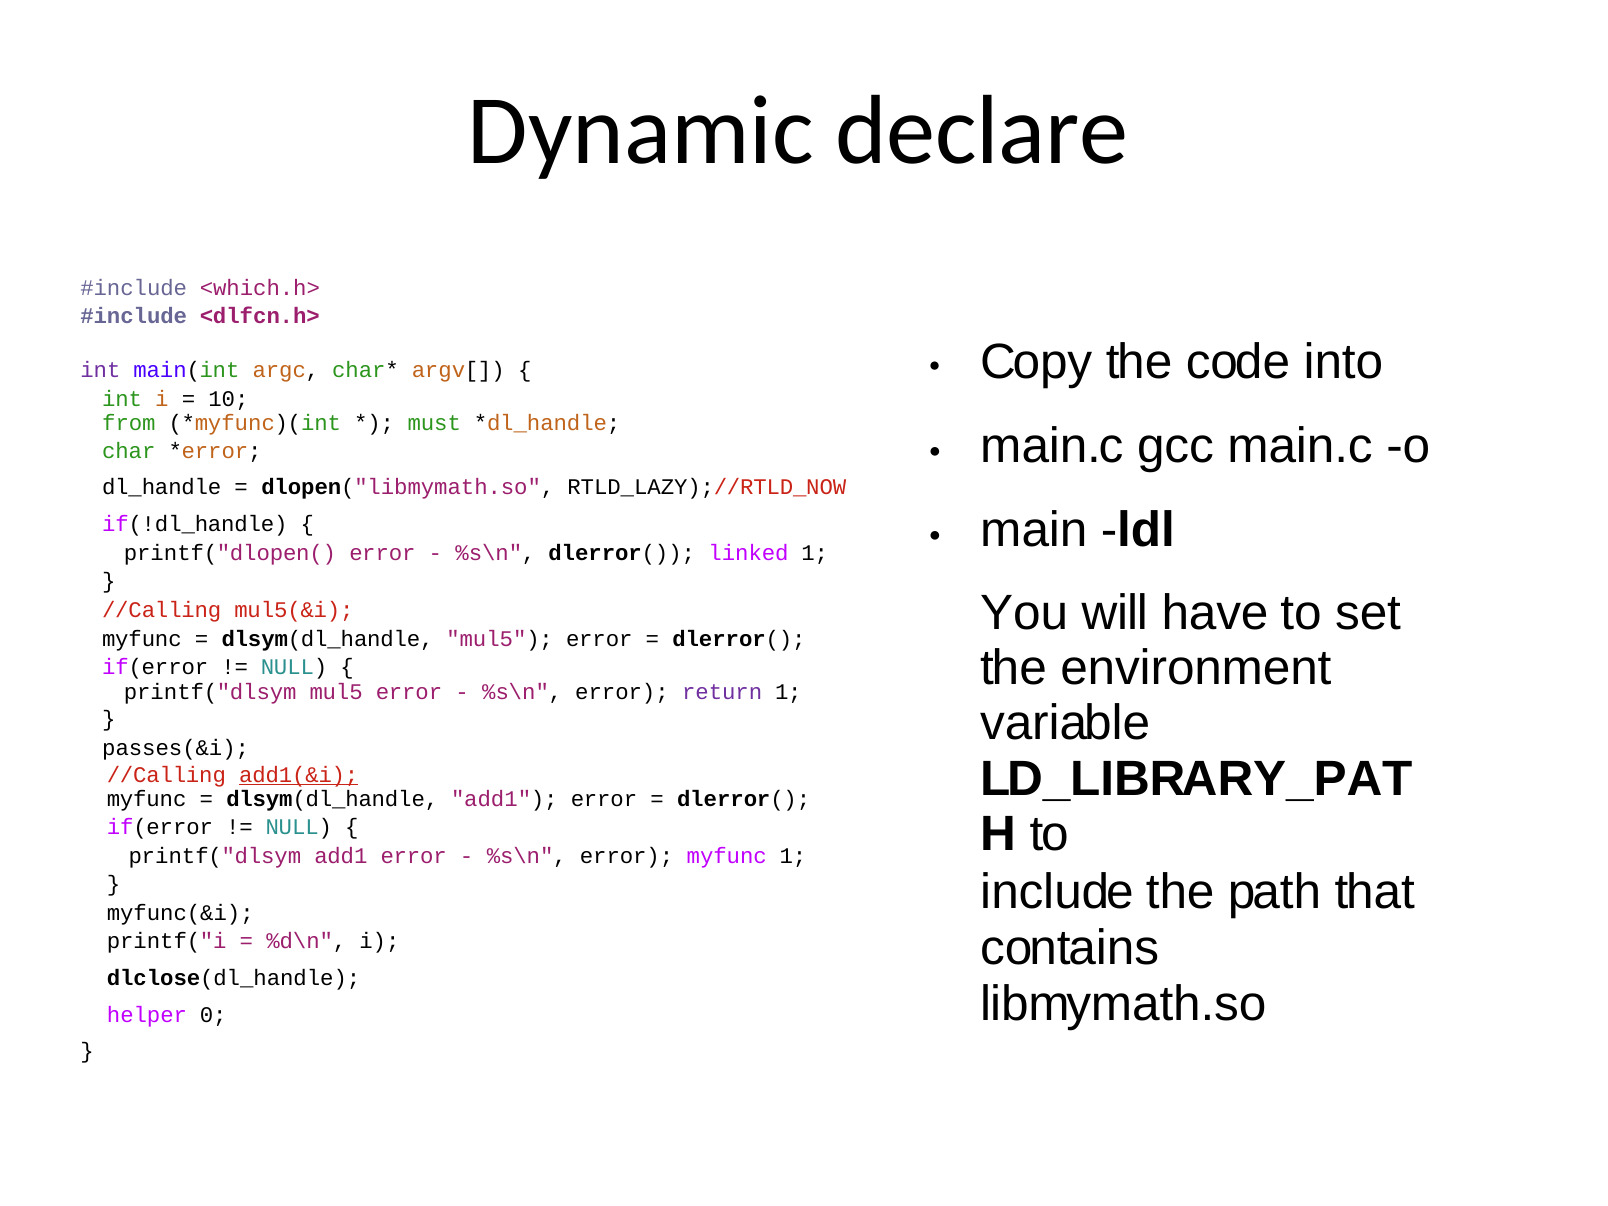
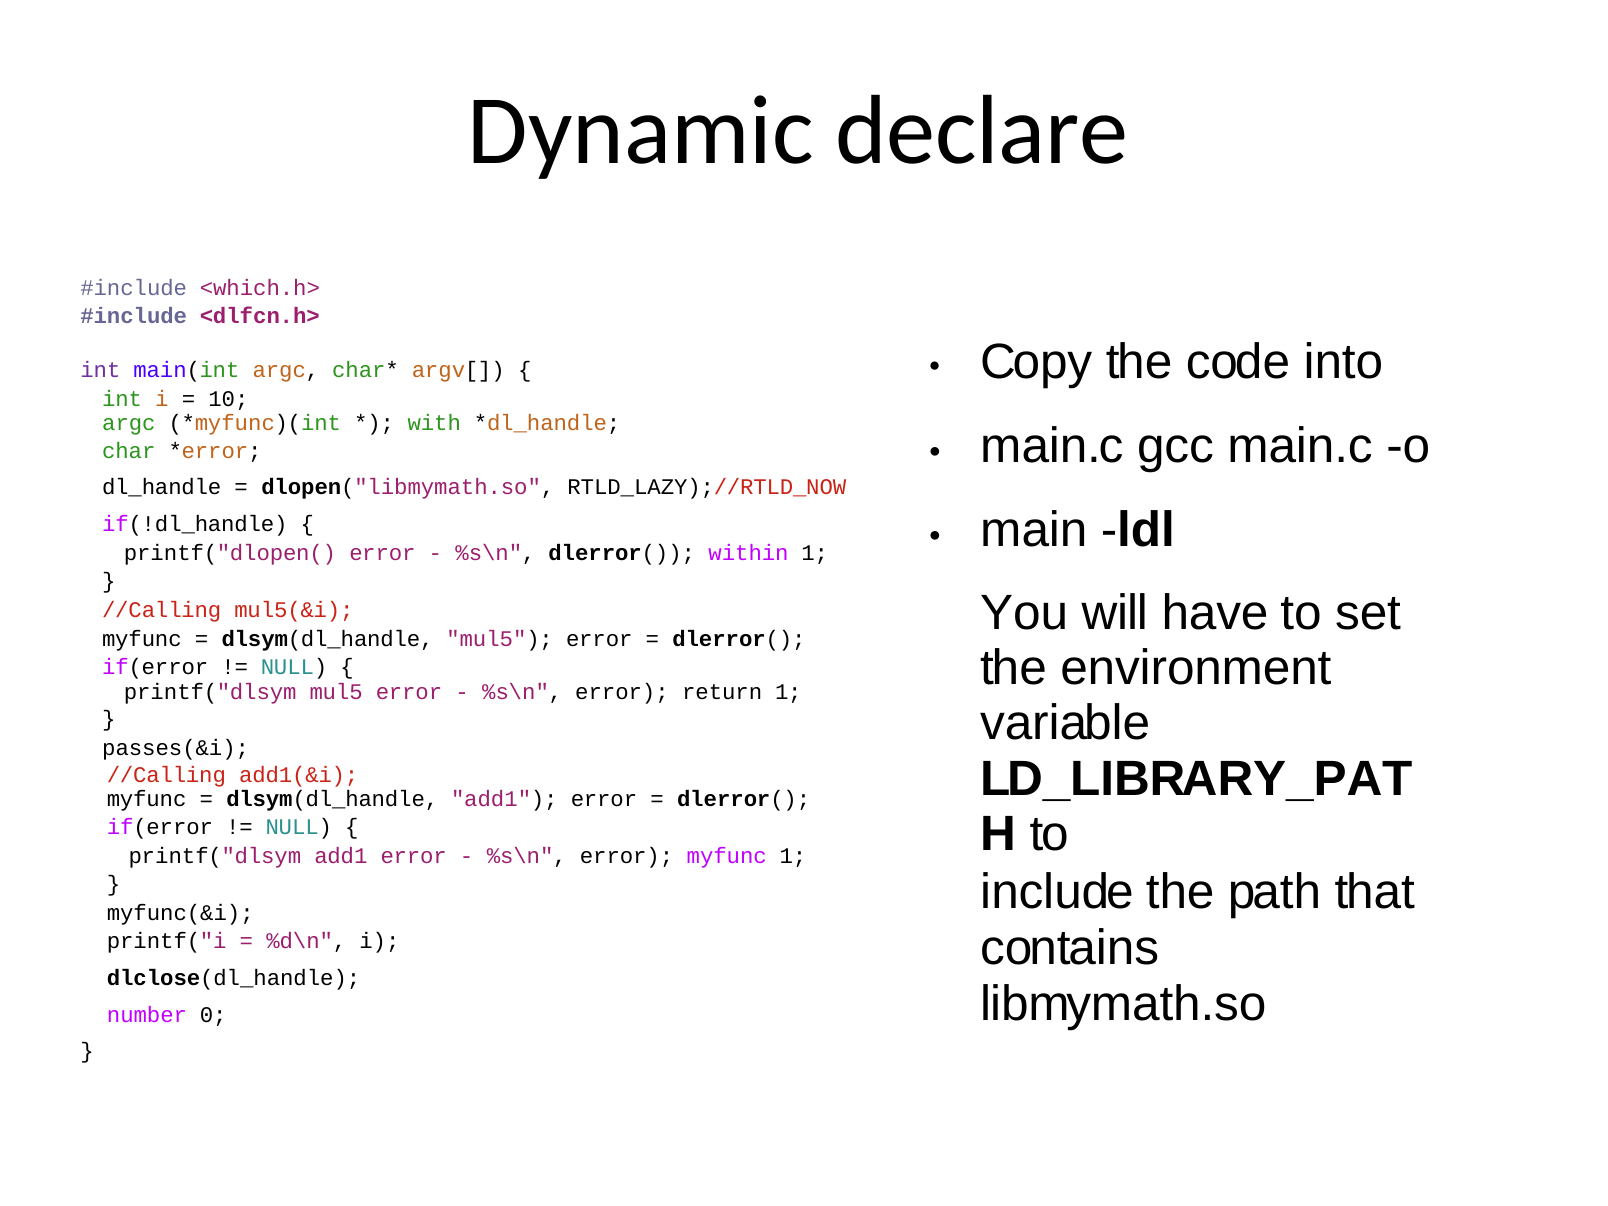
from at (129, 423): from -> argc
must: must -> with
linked: linked -> within
return colour: purple -> black
add1(&i underline: present -> none
helper: helper -> number
